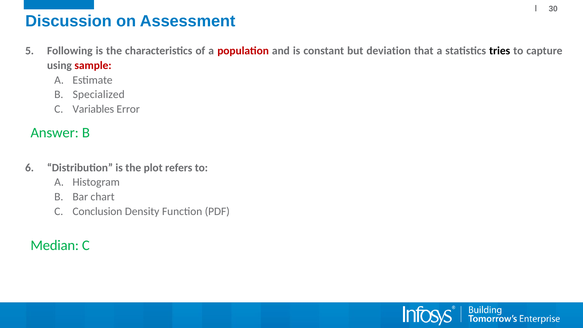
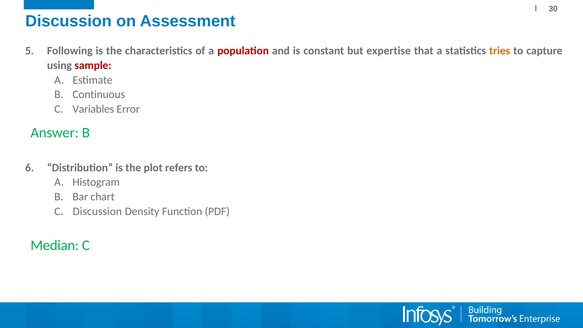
deviation: deviation -> expertise
tries colour: black -> orange
Specialized: Specialized -> Continuous
C Conclusion: Conclusion -> Discussion
